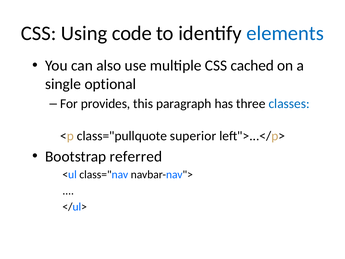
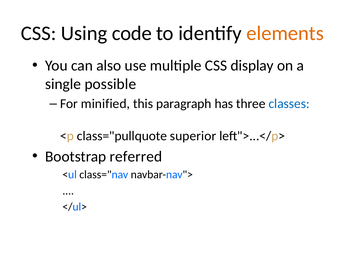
elements colour: blue -> orange
cached: cached -> display
optional: optional -> possible
provides: provides -> minified
